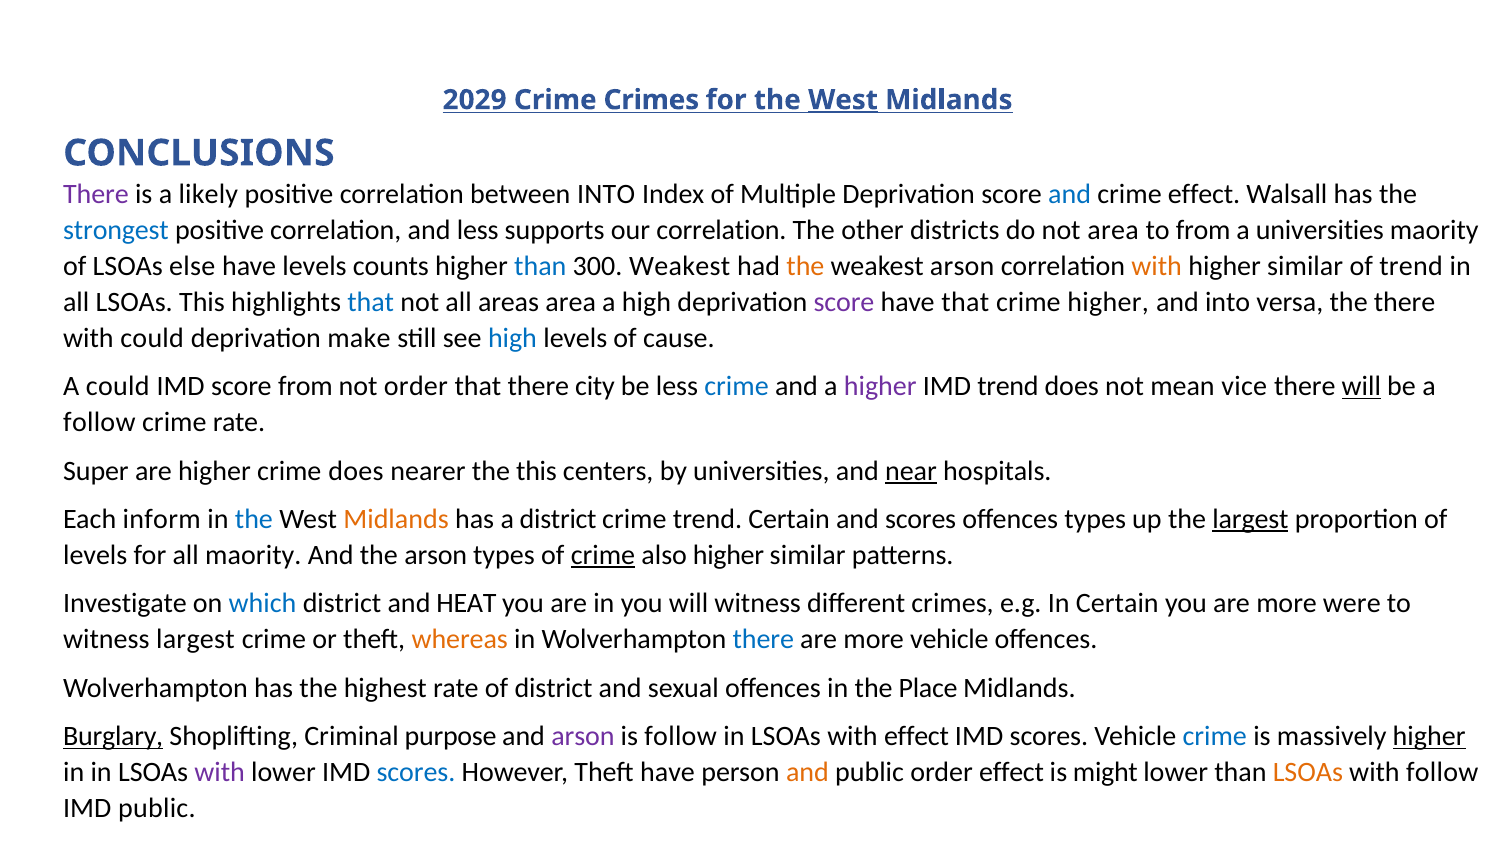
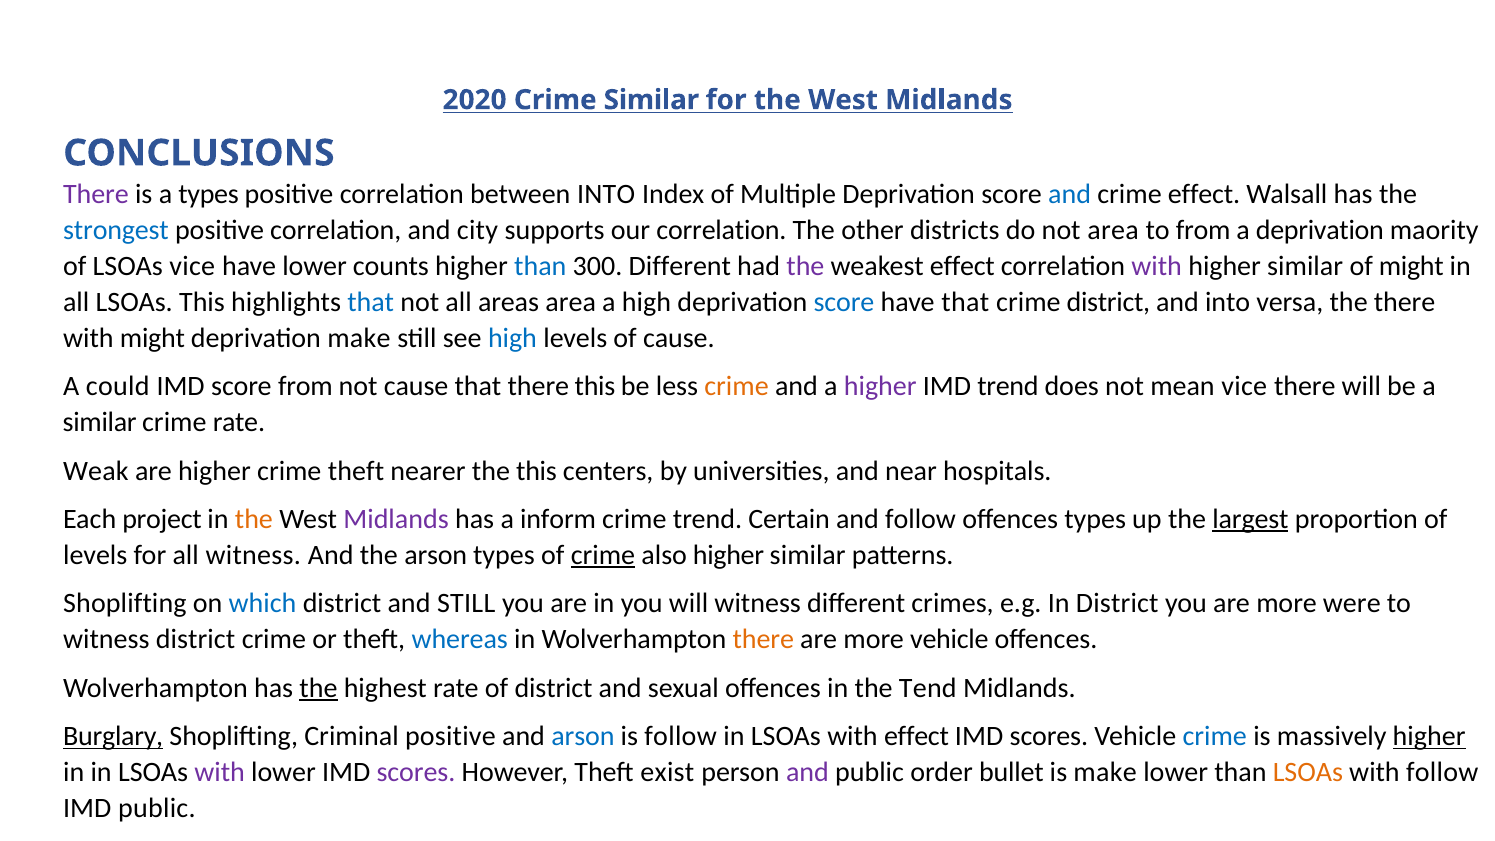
2029: 2029 -> 2020
Crime Crimes: Crimes -> Similar
West at (843, 100) underline: present -> none
a likely: likely -> types
and less: less -> city
a universities: universities -> deprivation
LSOAs else: else -> vice
have levels: levels -> lower
300 Weakest: Weakest -> Different
the at (805, 266) colour: orange -> purple
weakest arson: arson -> effect
with at (1157, 266) colour: orange -> purple
of trend: trend -> might
score at (844, 302) colour: purple -> blue
crime higher: higher -> district
with could: could -> might
not order: order -> cause
there city: city -> this
crime at (737, 386) colour: blue -> orange
will at (1361, 386) underline: present -> none
follow at (99, 422): follow -> similar
Super: Super -> Weak
crime does: does -> theft
near underline: present -> none
inform: inform -> project
the at (254, 519) colour: blue -> orange
Midlands at (396, 519) colour: orange -> purple
a district: district -> inform
and scores: scores -> follow
all maority: maority -> witness
Investigate at (125, 604): Investigate -> Shoplifting
and HEAT: HEAT -> STILL
In Certain: Certain -> District
witness largest: largest -> district
whereas colour: orange -> blue
there at (763, 640) colour: blue -> orange
the at (319, 688) underline: none -> present
Place: Place -> Tend
Criminal purpose: purpose -> positive
arson at (583, 736) colour: purple -> blue
scores at (416, 772) colour: blue -> purple
Theft have: have -> exist
and at (807, 772) colour: orange -> purple
order effect: effect -> bullet
is might: might -> make
